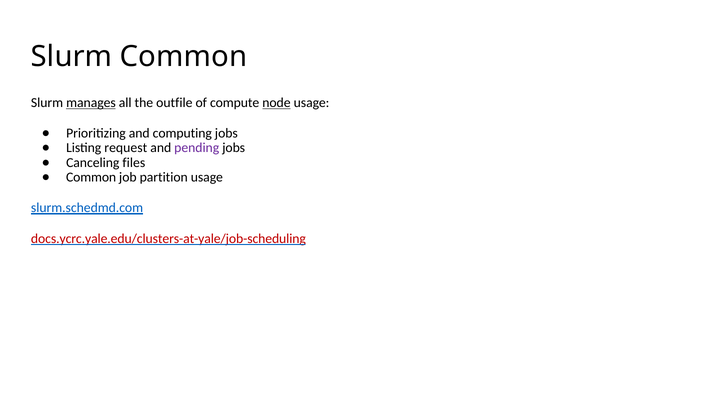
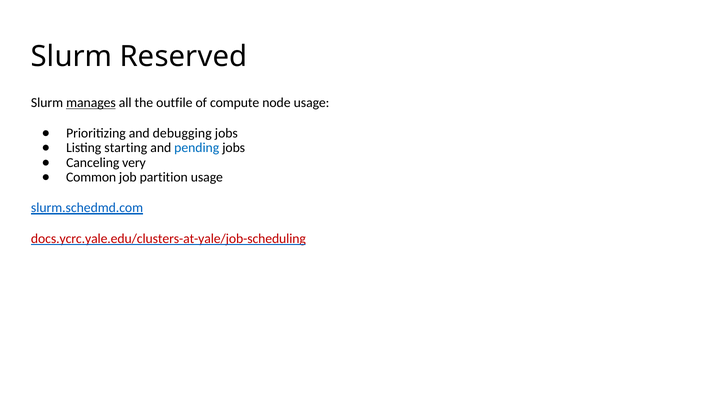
Slurm Common: Common -> Reserved
node underline: present -> none
computing: computing -> debugging
request: request -> starting
pending colour: purple -> blue
files: files -> very
